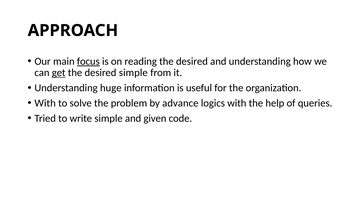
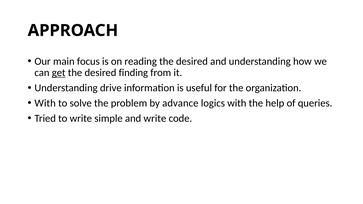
focus underline: present -> none
desired simple: simple -> finding
huge: huge -> drive
and given: given -> write
